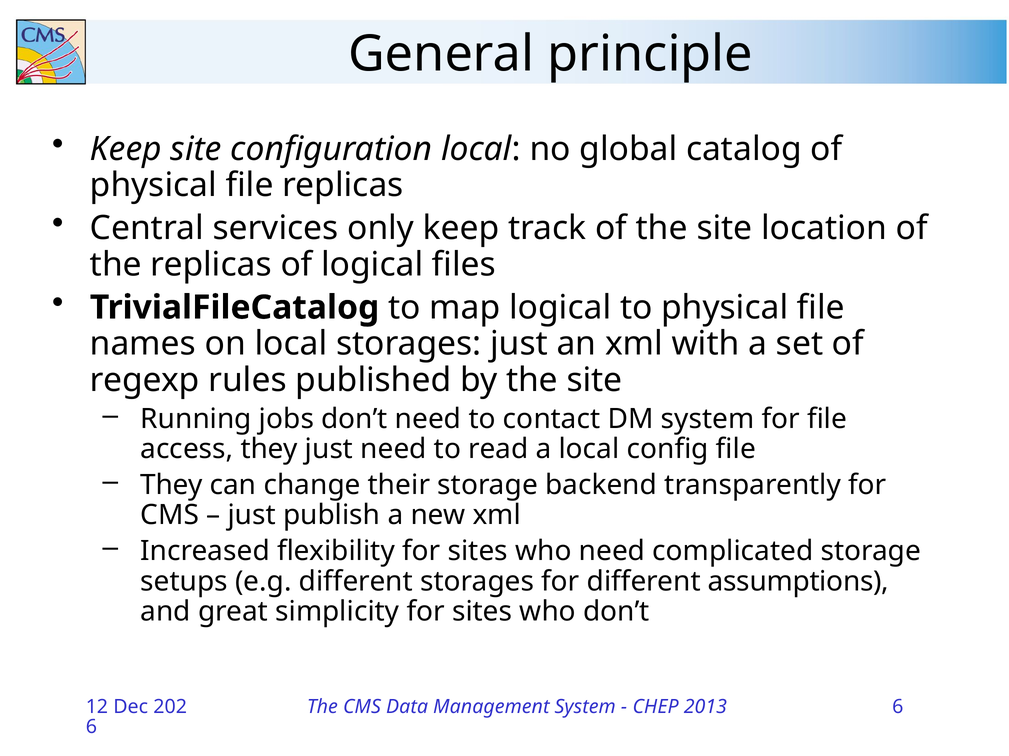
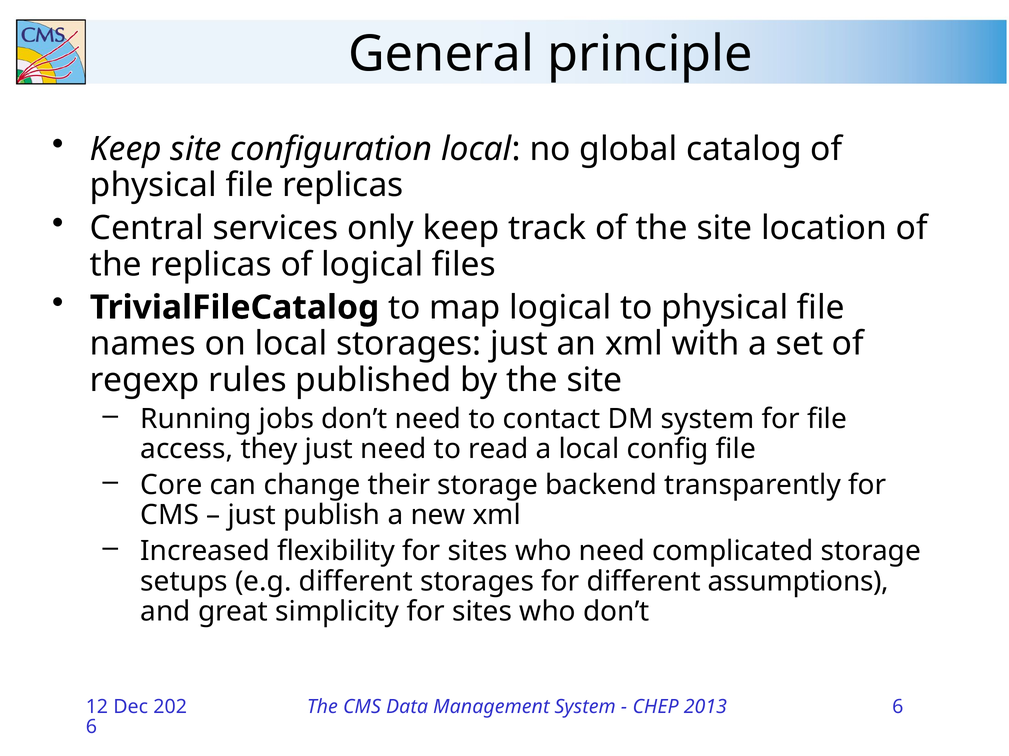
They at (172, 485): They -> Core
